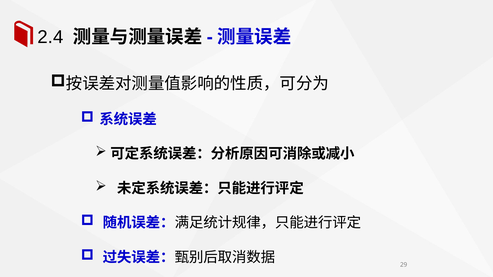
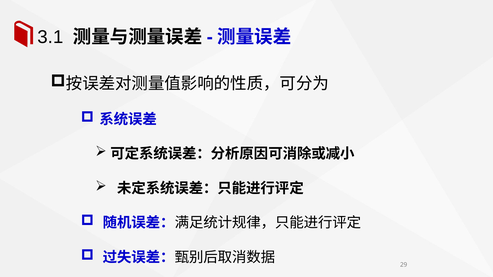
2.4: 2.4 -> 3.1
